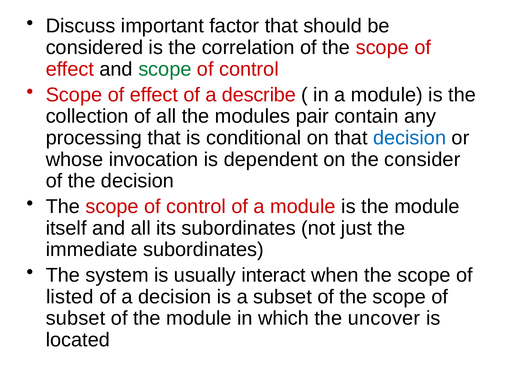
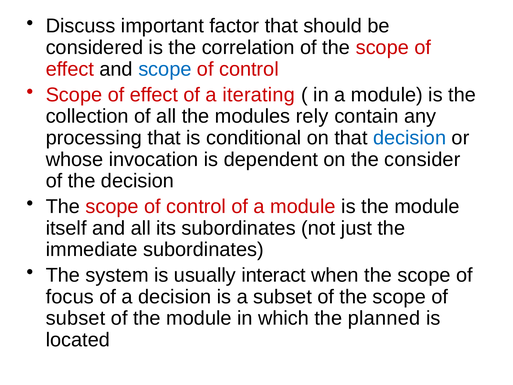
scope at (165, 69) colour: green -> blue
describe: describe -> iterating
pair: pair -> rely
listed: listed -> focus
uncover: uncover -> planned
